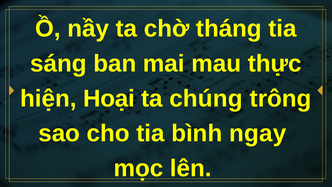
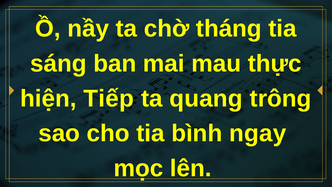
Hoại: Hoại -> Tiếp
chúng: chúng -> quang
